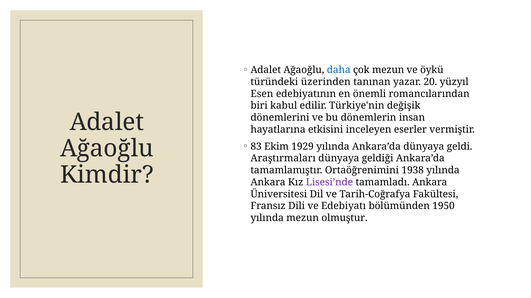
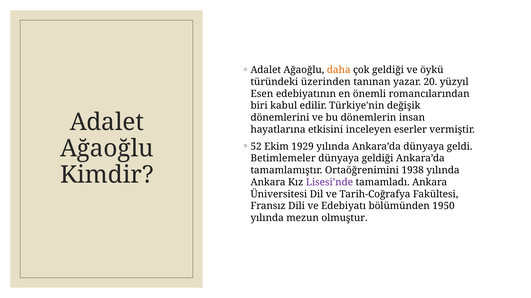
daha colour: blue -> orange
çok mezun: mezun -> geldiği
83: 83 -> 52
Araştırmaları: Araştırmaları -> Betimlemeler
